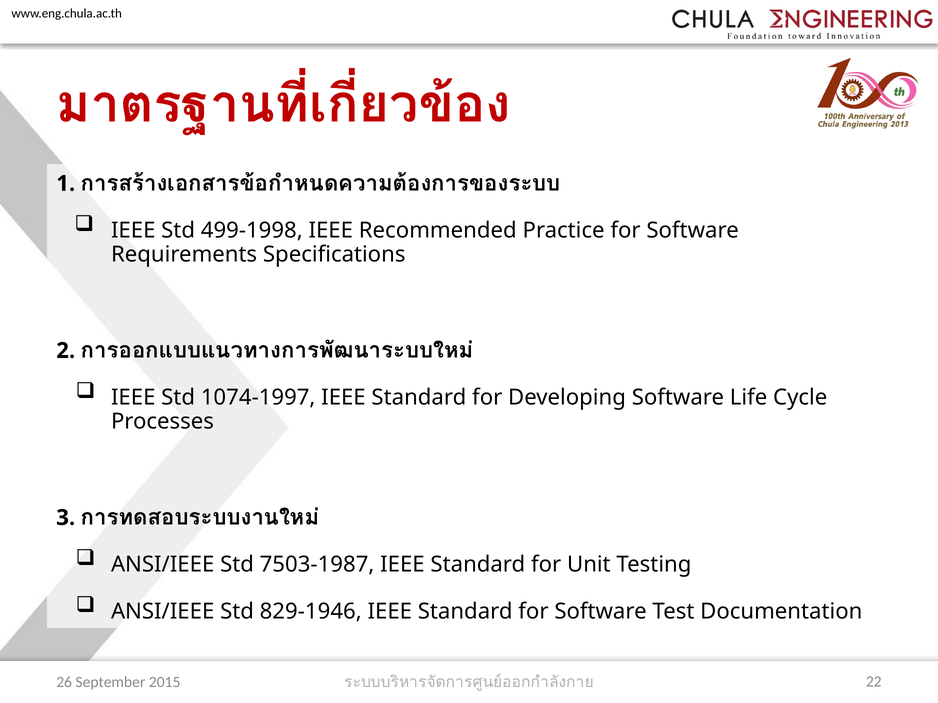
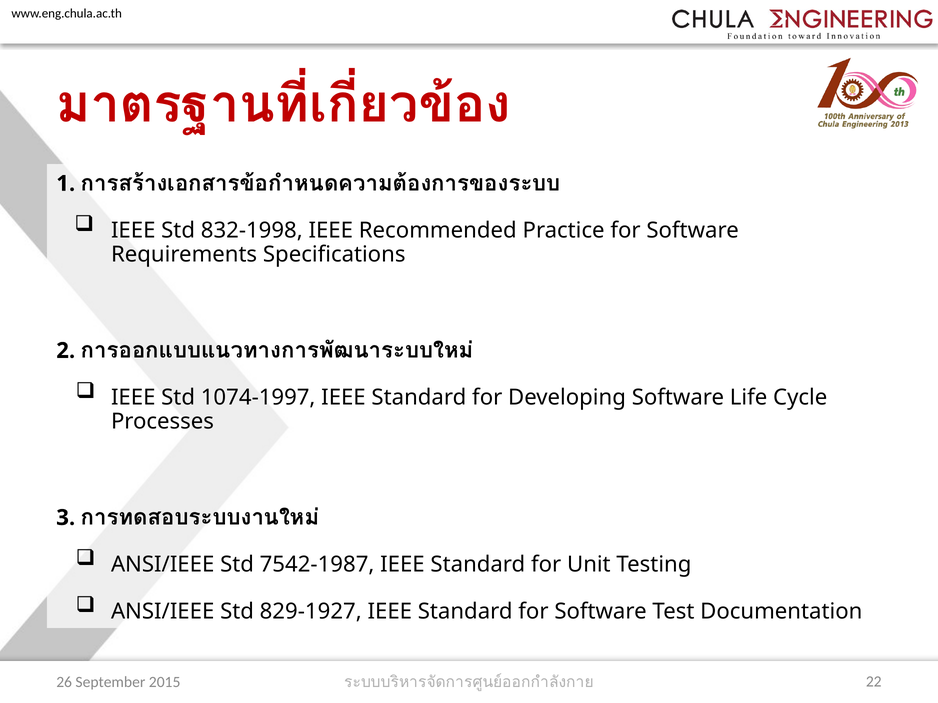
499-1998: 499-1998 -> 832-1998
7503-1987: 7503-1987 -> 7542-1987
829-1946: 829-1946 -> 829-1927
